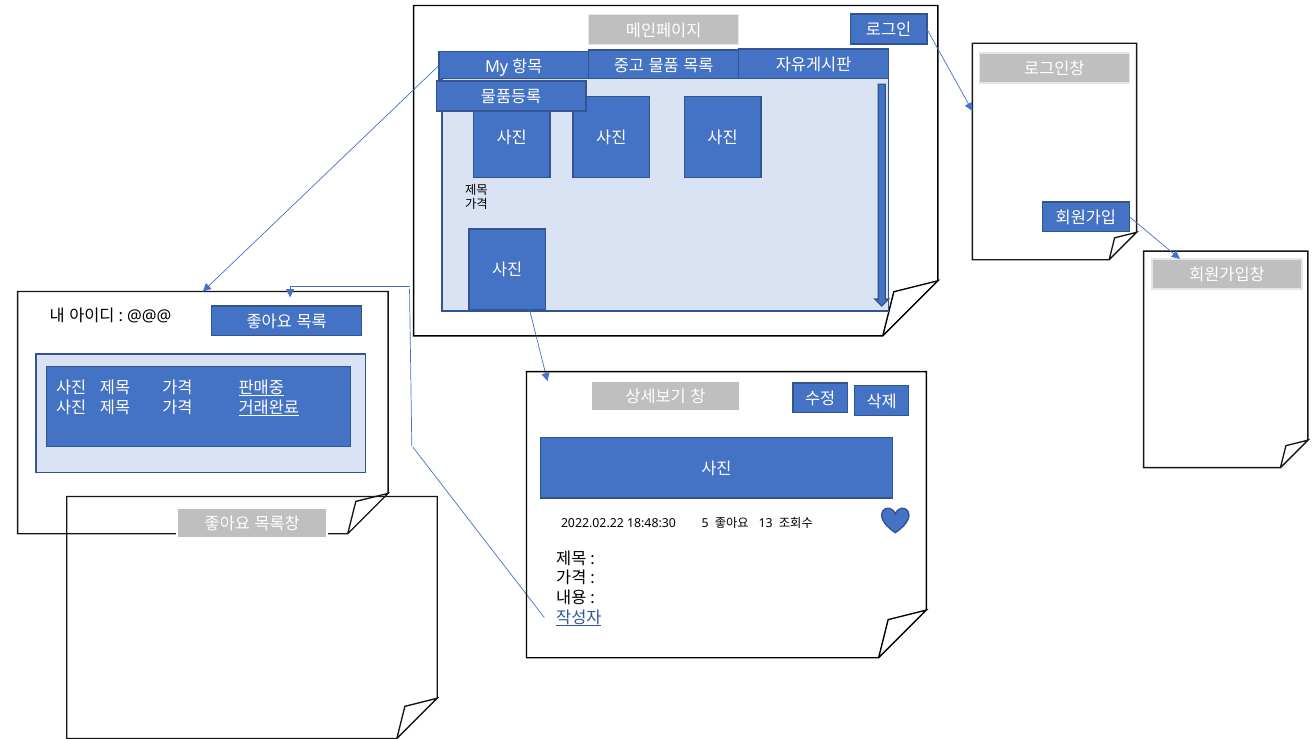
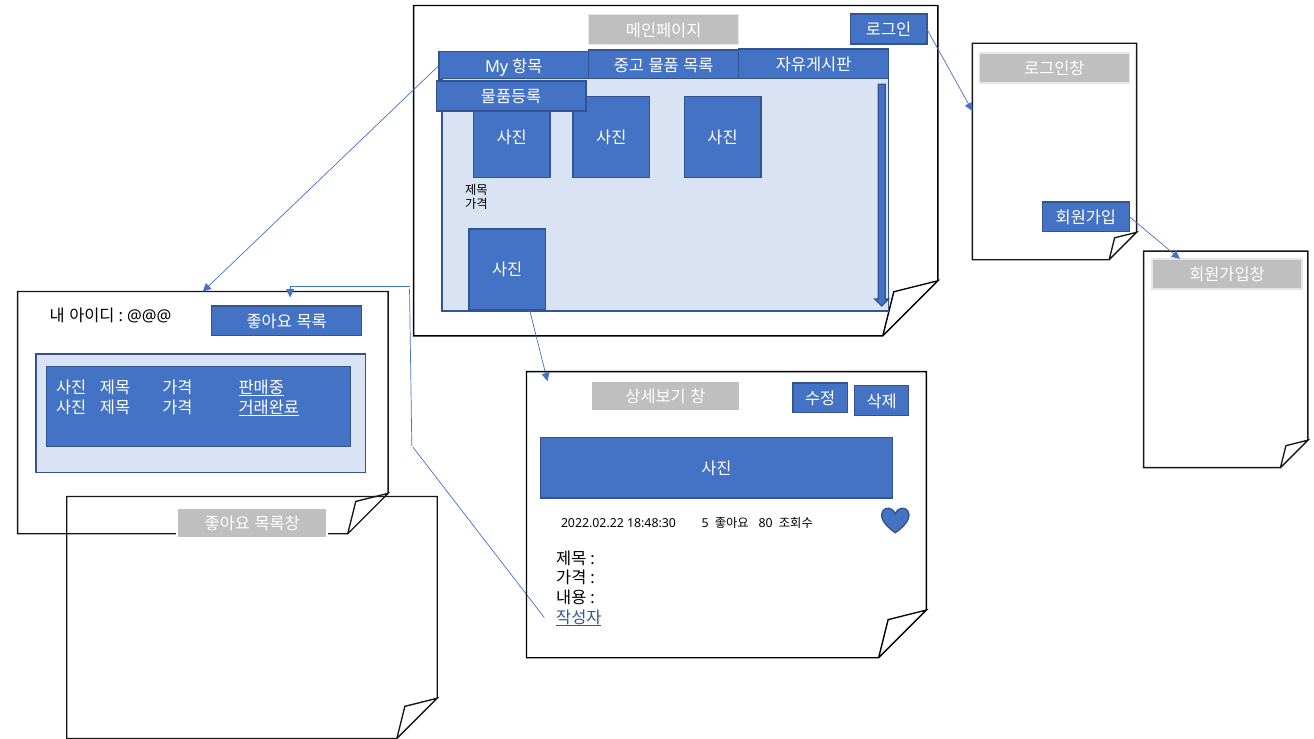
13: 13 -> 80
